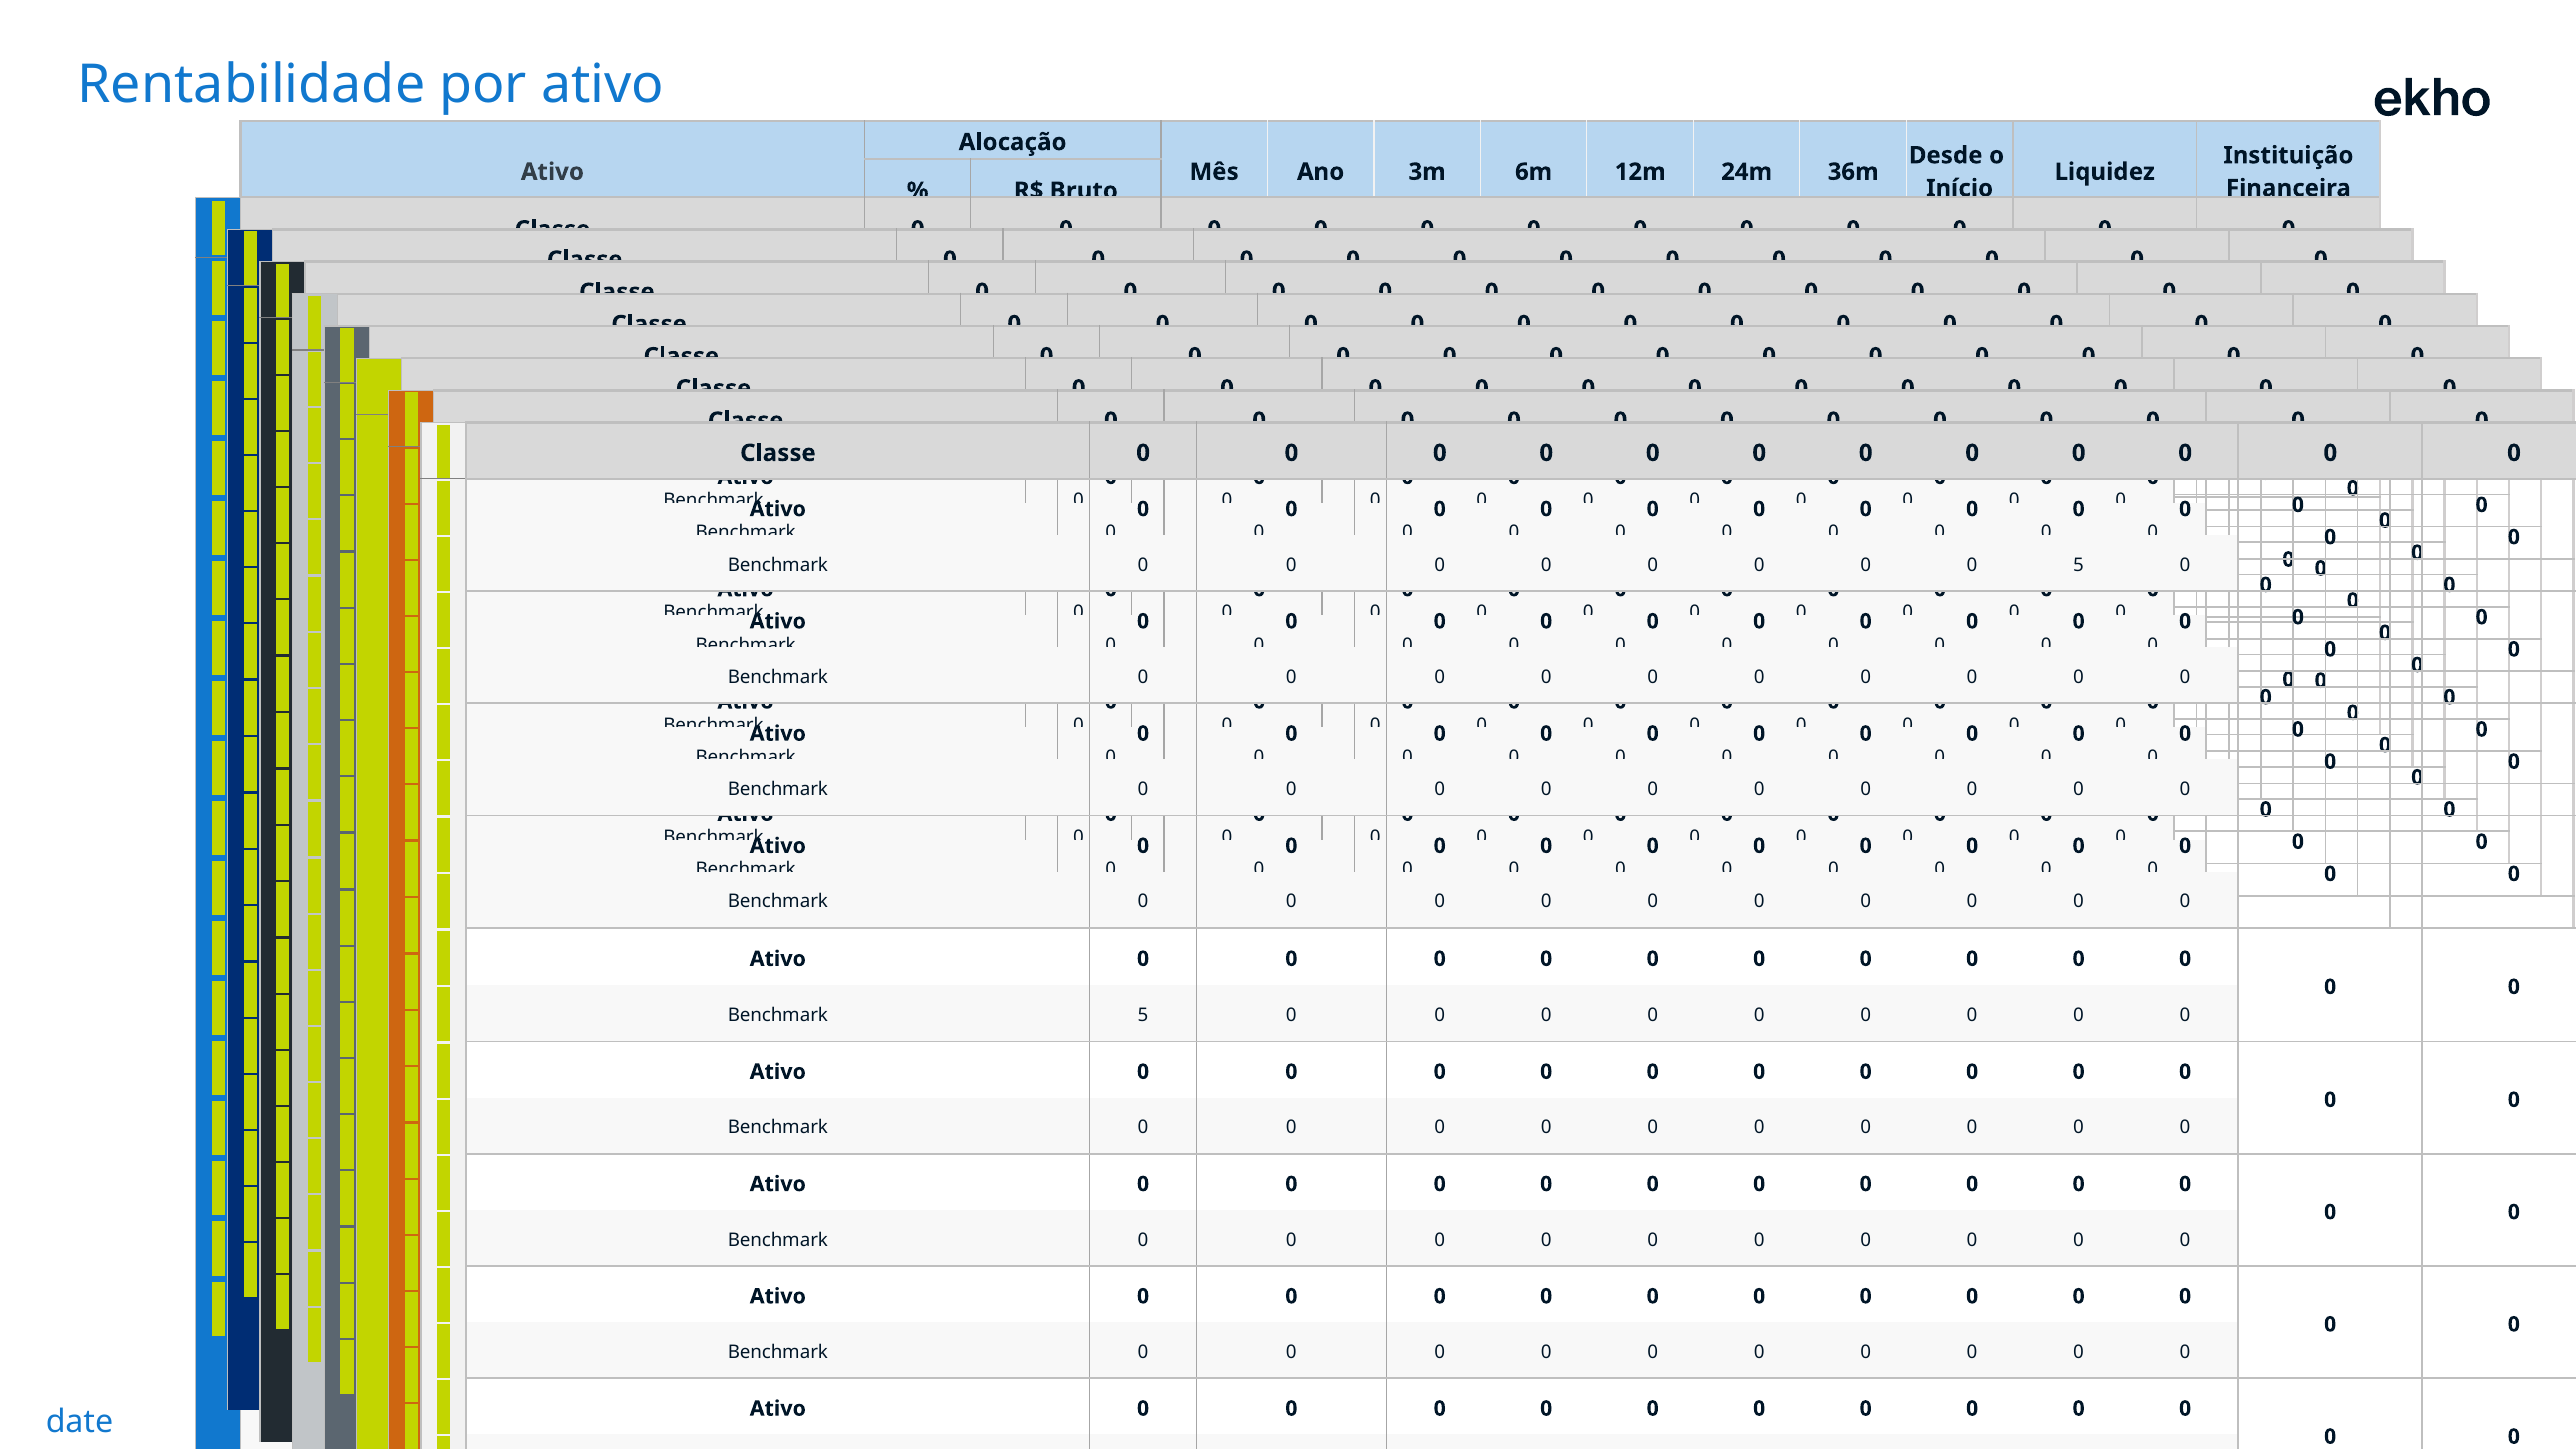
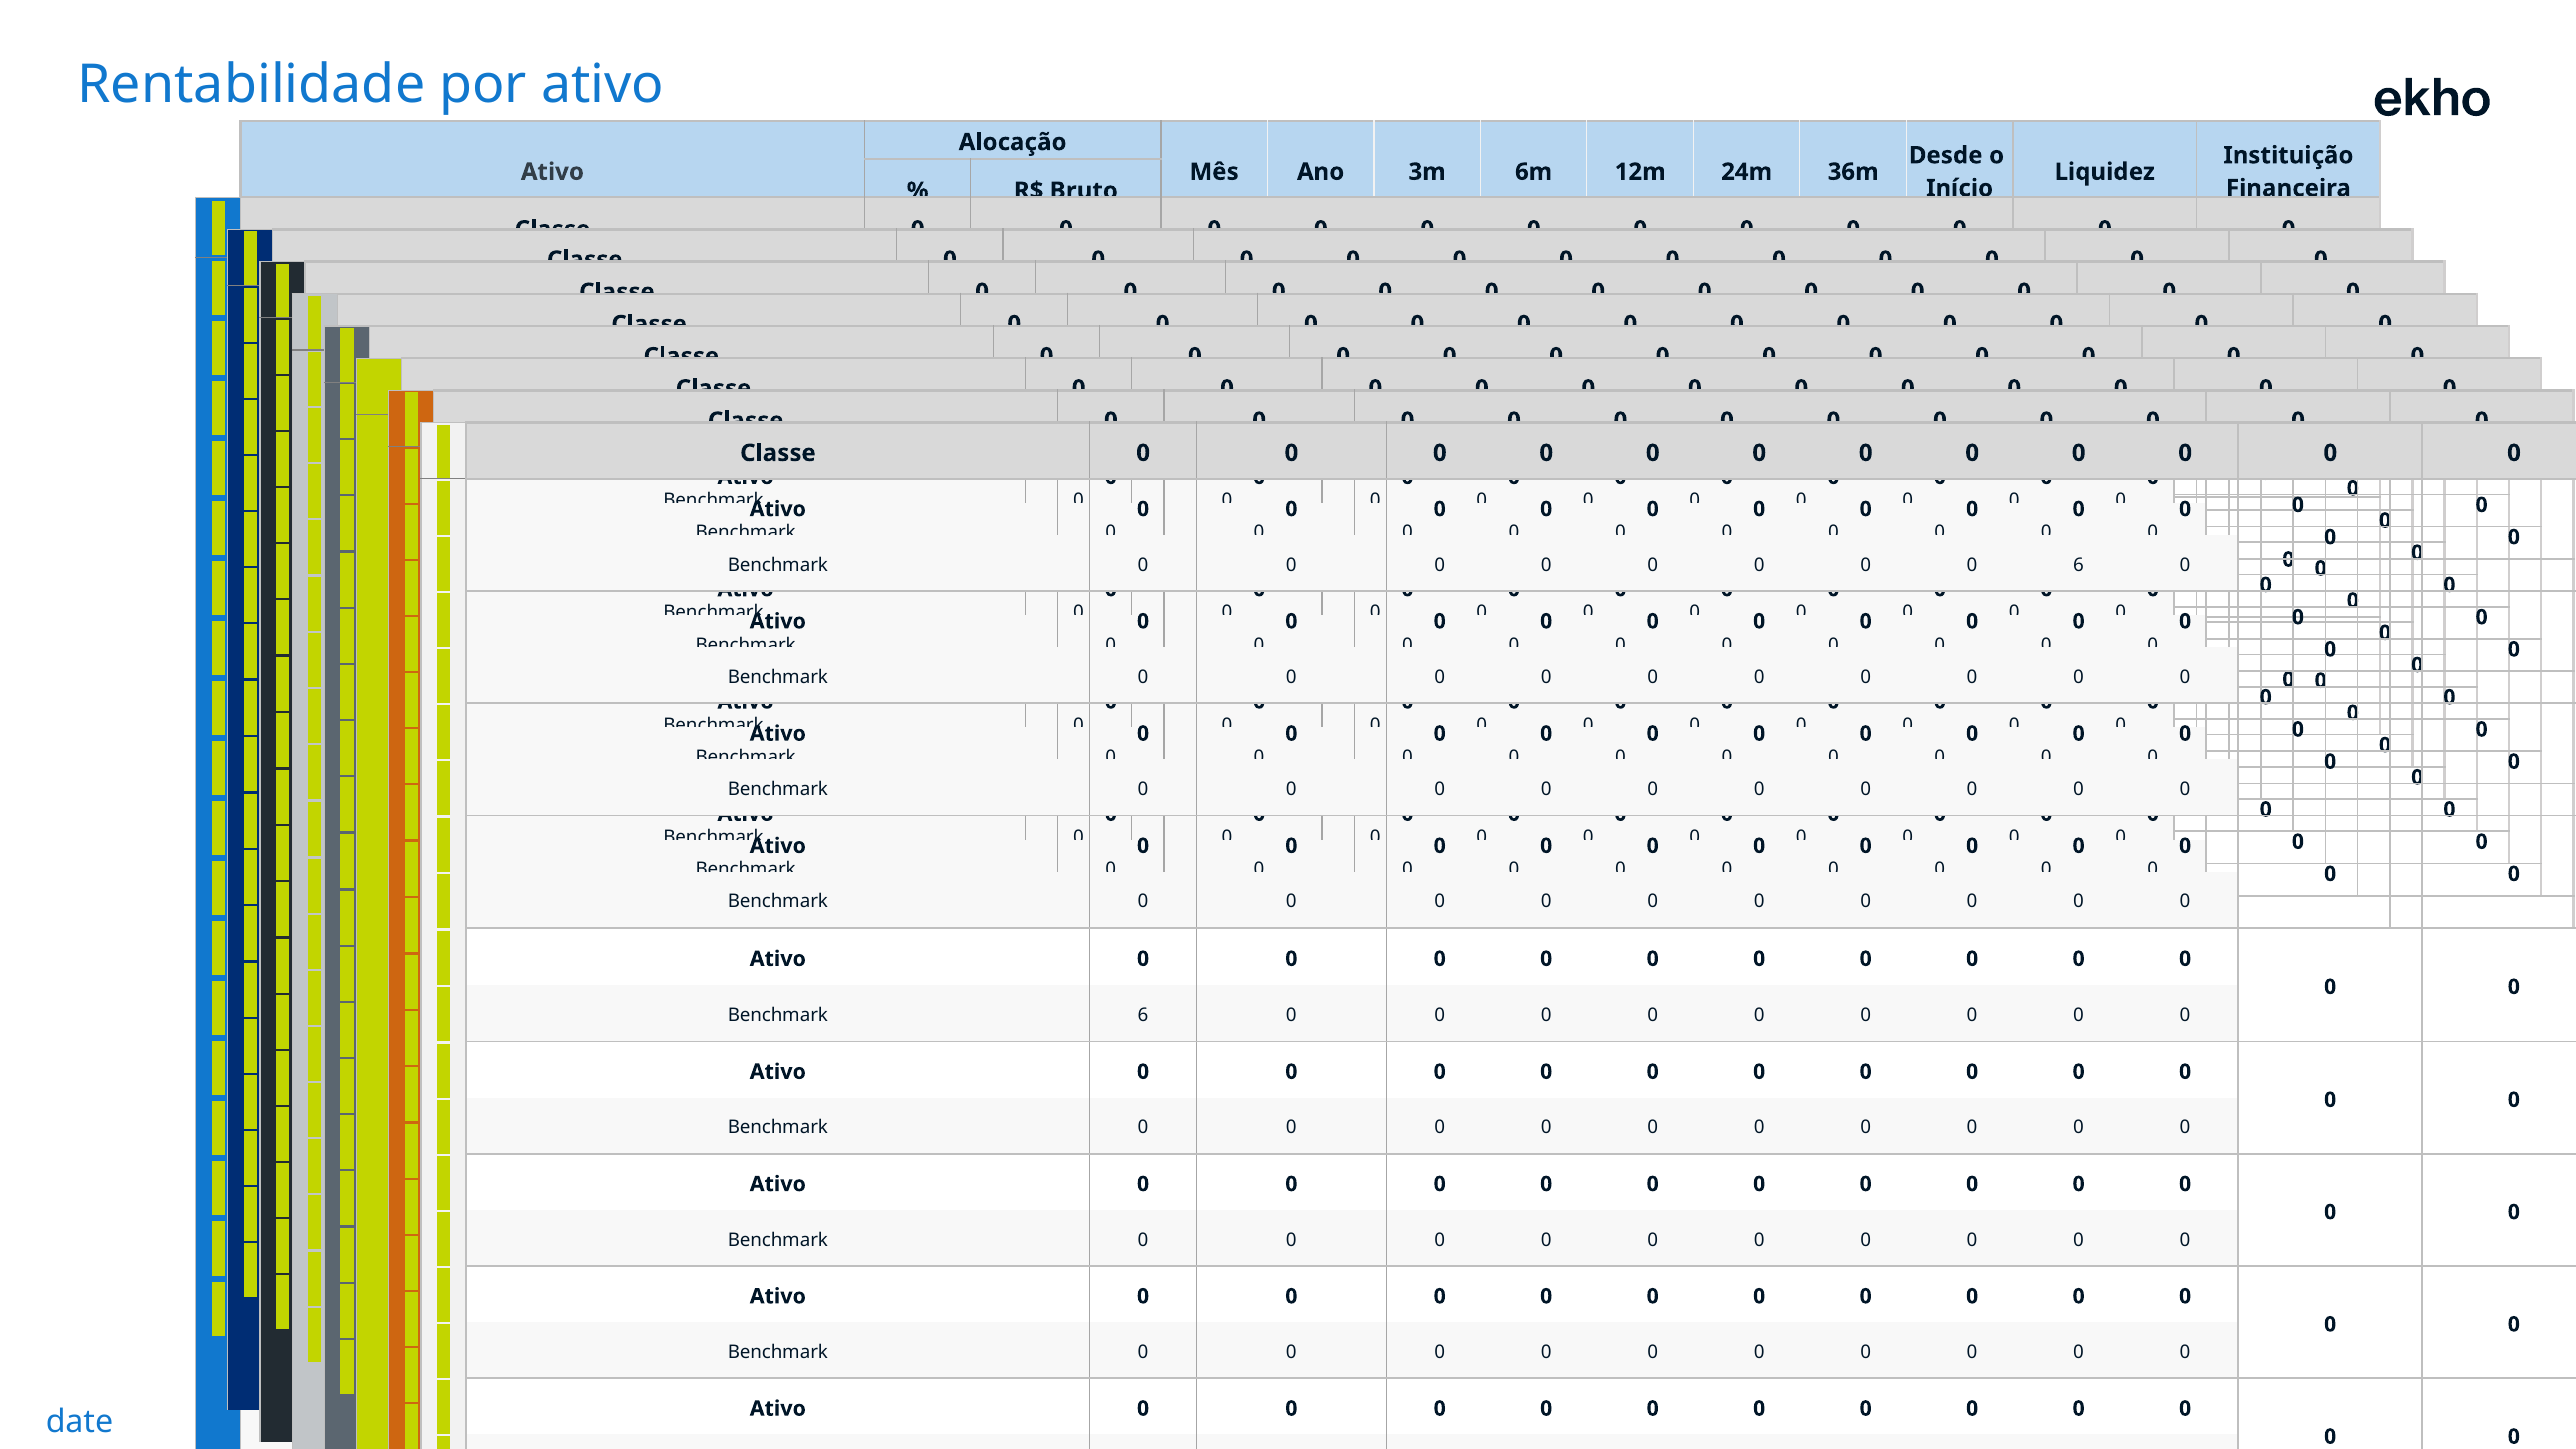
0 5: 5 -> 6
Benchmark 5: 5 -> 6
